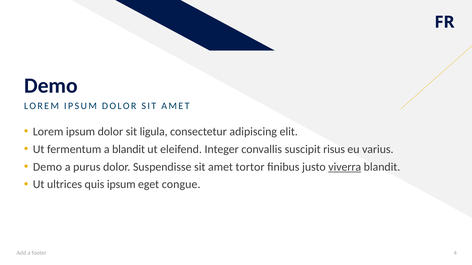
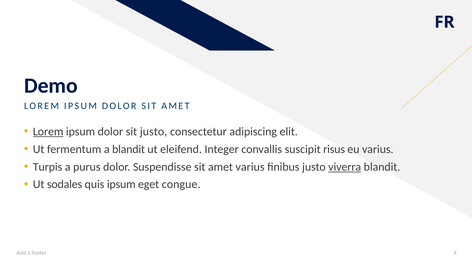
Lorem at (48, 132) underline: none -> present
sit ligula: ligula -> justo
Demo at (47, 167): Demo -> Turpis
amet tortor: tortor -> varius
ultrices: ultrices -> sodales
